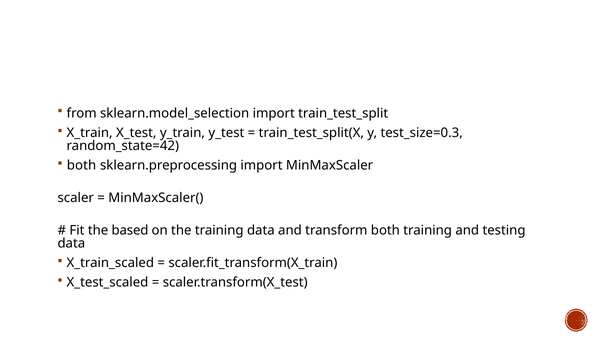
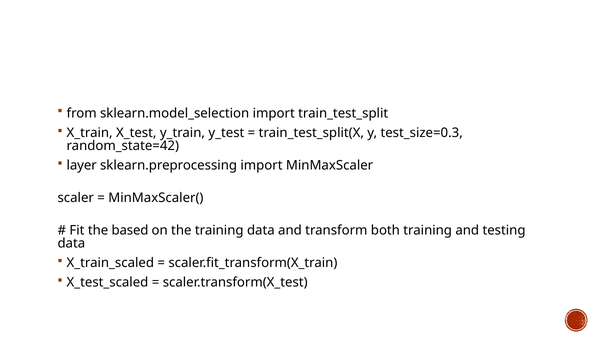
both at (82, 165): both -> layer
